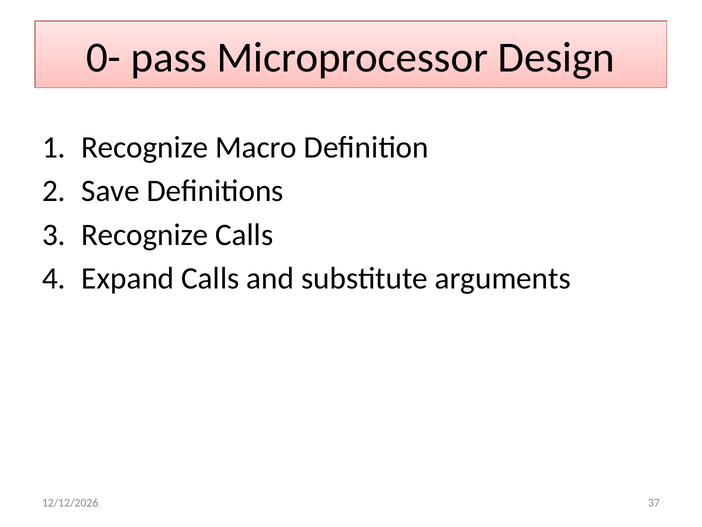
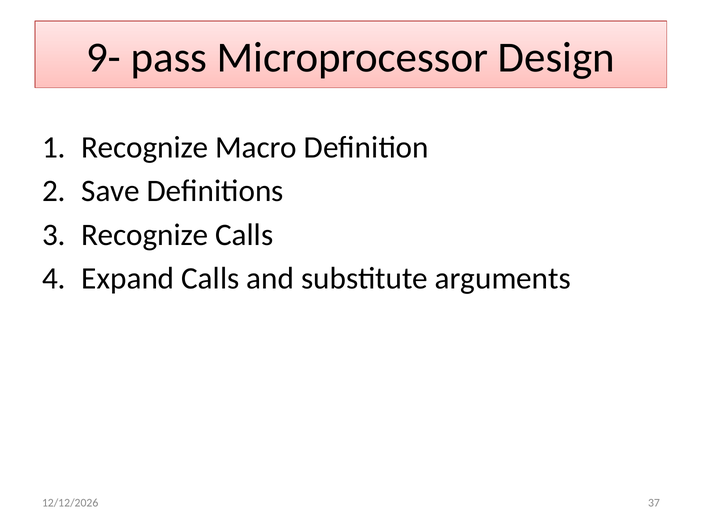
0-: 0- -> 9-
